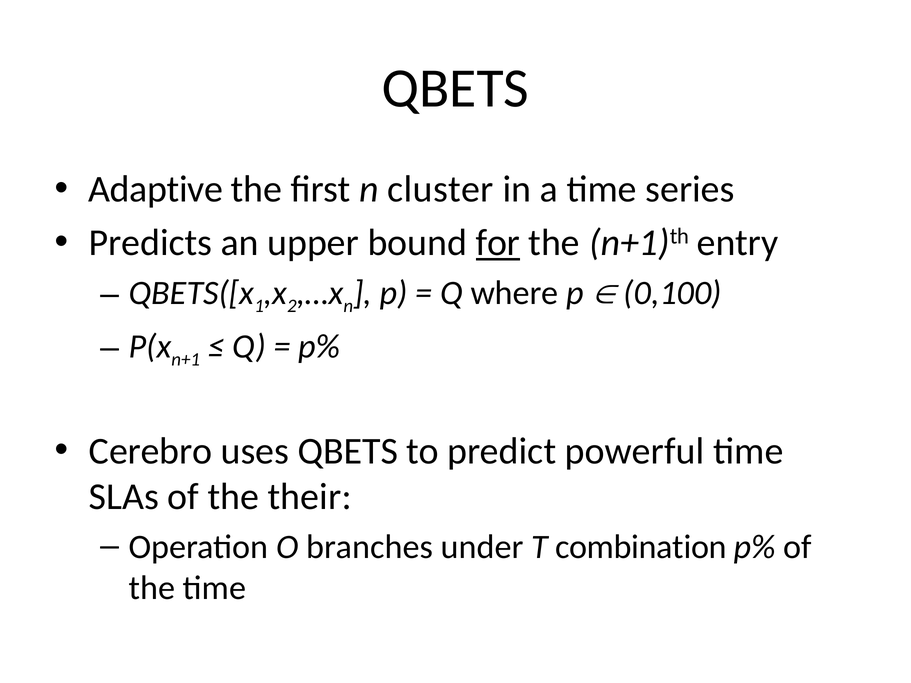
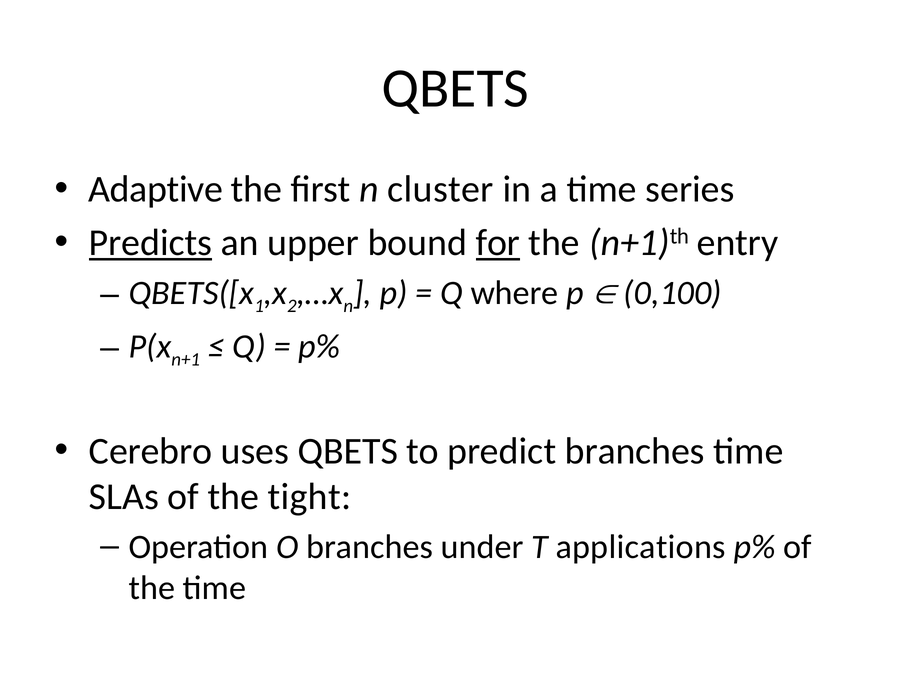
Predicts underline: none -> present
predict powerful: powerful -> branches
their: their -> tight
combination: combination -> applications
